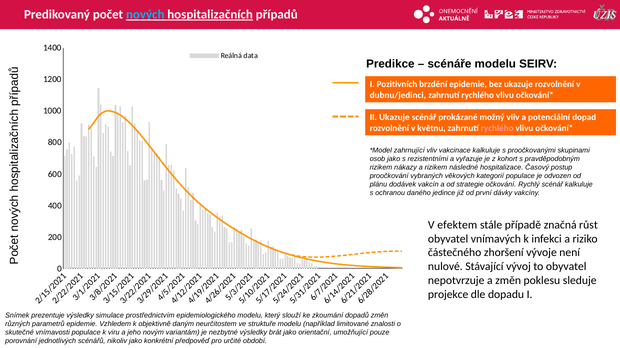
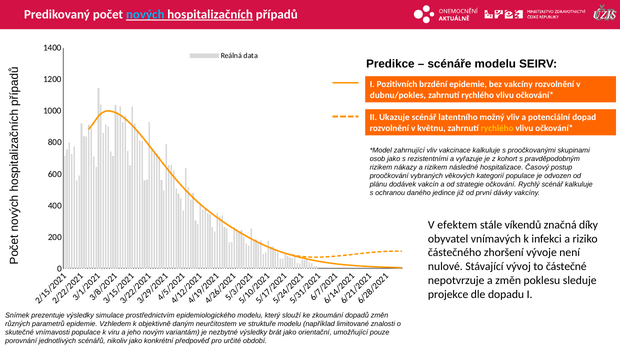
bez ukazuje: ukazuje -> vakcíny
dubnu/jedinci: dubnu/jedinci -> dubnu/pokles
prokázané: prokázané -> latentního
rychlého at (497, 129) colour: pink -> yellow
případě: případě -> víkendů
růst: růst -> díky
to obyvatel: obyvatel -> částečné
